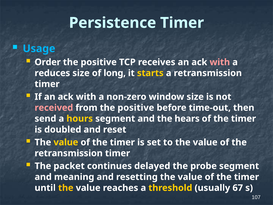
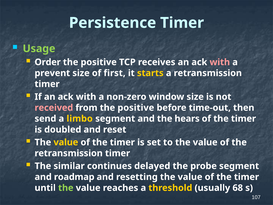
Usage colour: light blue -> light green
reduces: reduces -> prevent
long: long -> first
hours: hours -> limbo
packet: packet -> similar
meaning: meaning -> roadmap
the at (66, 188) colour: yellow -> light green
67: 67 -> 68
